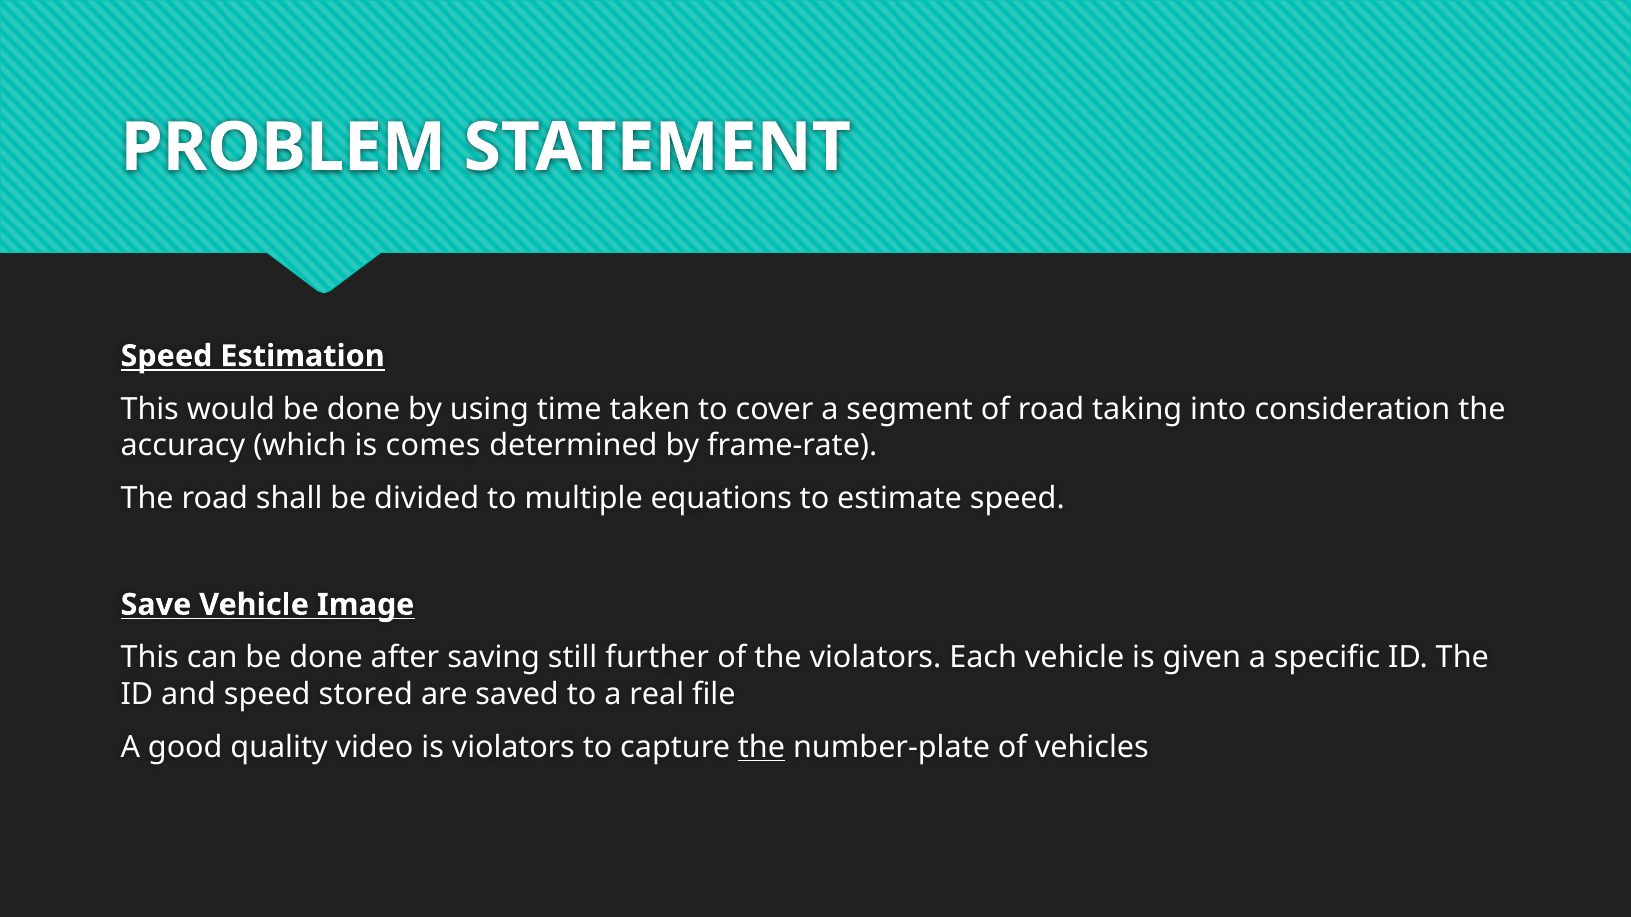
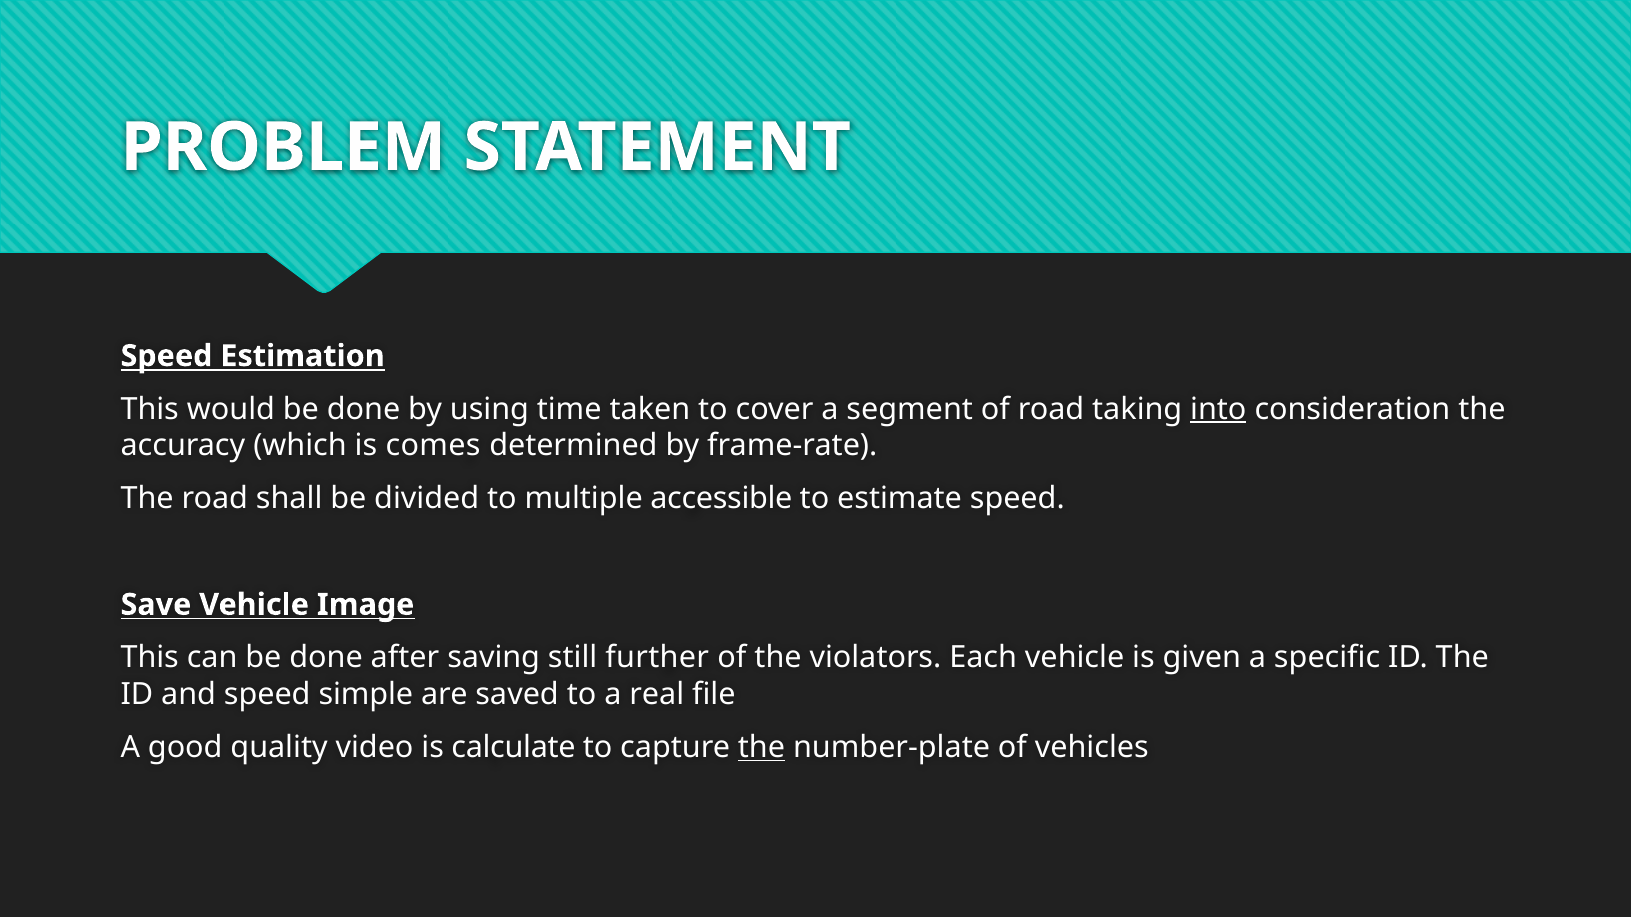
into underline: none -> present
equations: equations -> accessible
stored: stored -> simple
is violators: violators -> calculate
